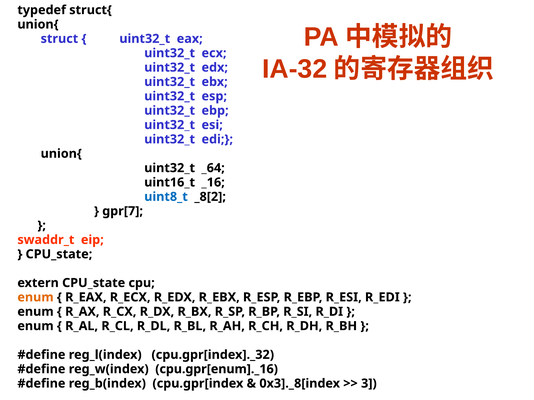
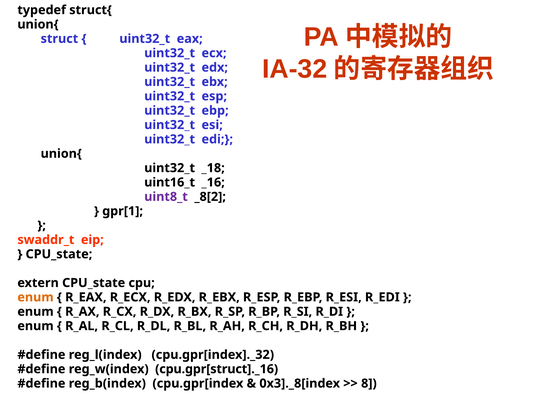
_64: _64 -> _18
uint8_t colour: blue -> purple
gpr[7: gpr[7 -> gpr[1
cpu.gpr[enum]._16: cpu.gpr[enum]._16 -> cpu.gpr[struct]._16
3: 3 -> 8
